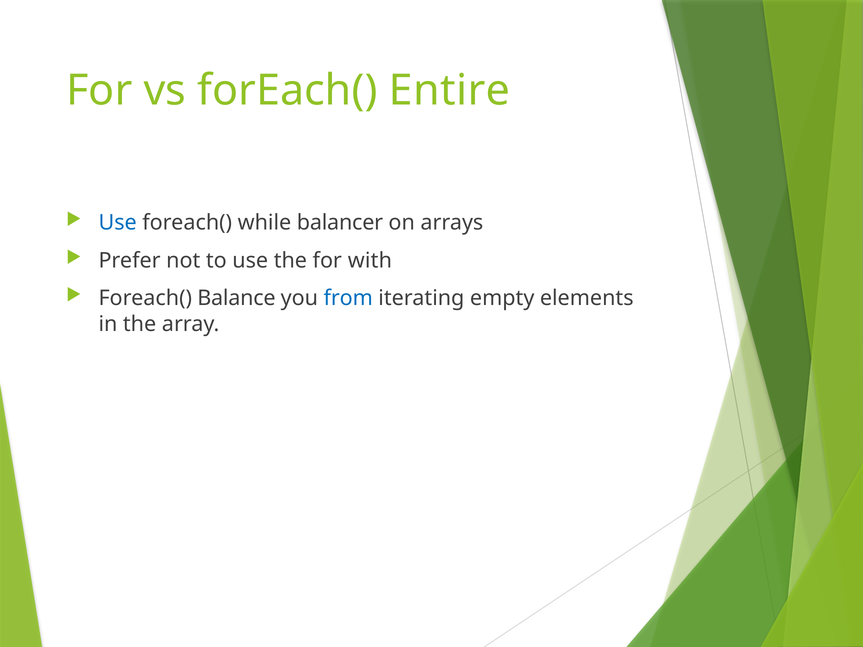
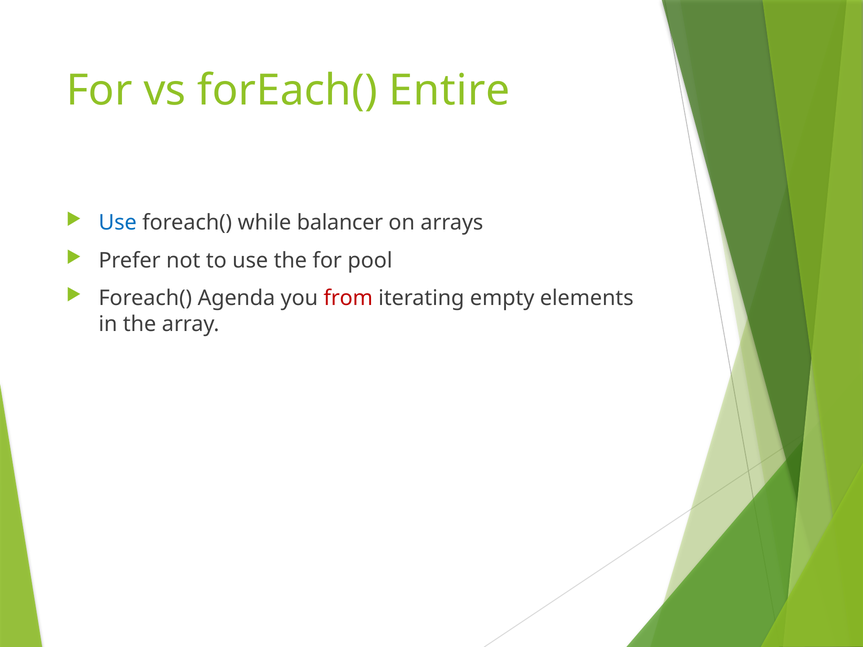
with: with -> pool
Balance: Balance -> Agenda
from colour: blue -> red
